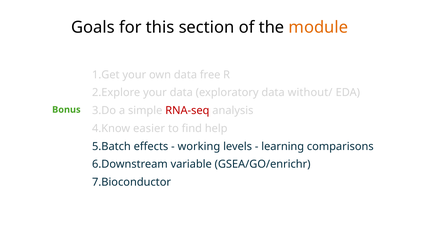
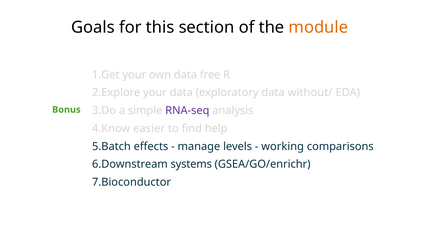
RNA-seq colour: red -> purple
working: working -> manage
learning: learning -> working
variable: variable -> systems
